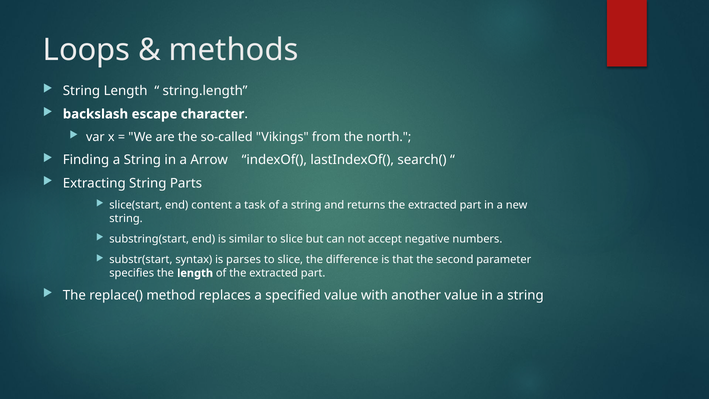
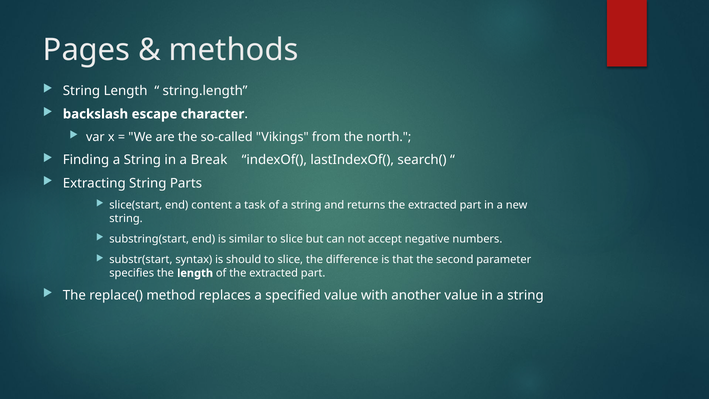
Loops: Loops -> Pages
Arrow: Arrow -> Break
parses: parses -> should
